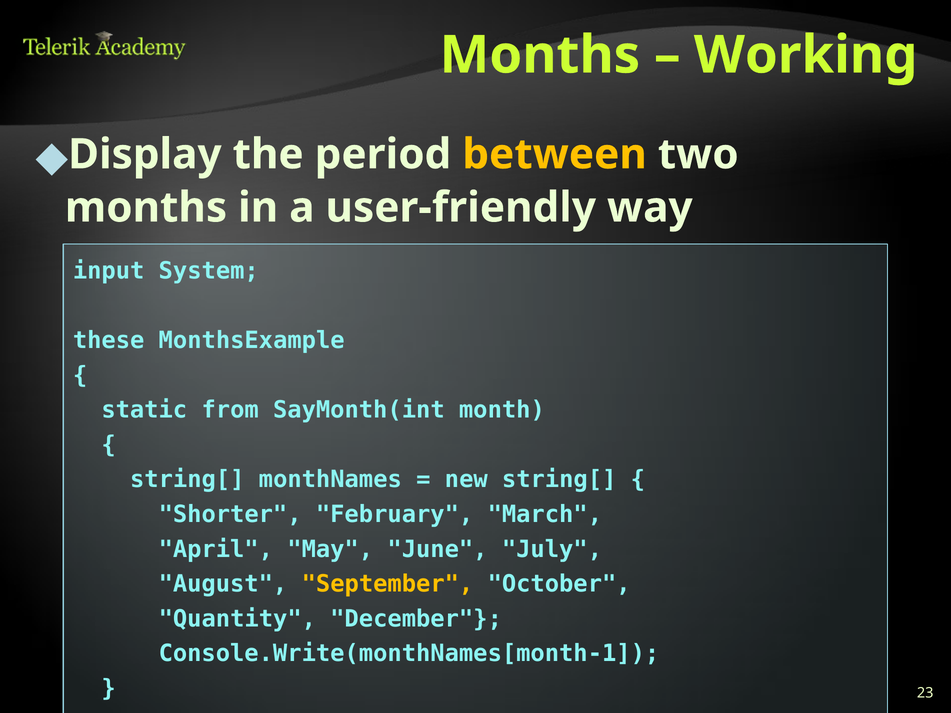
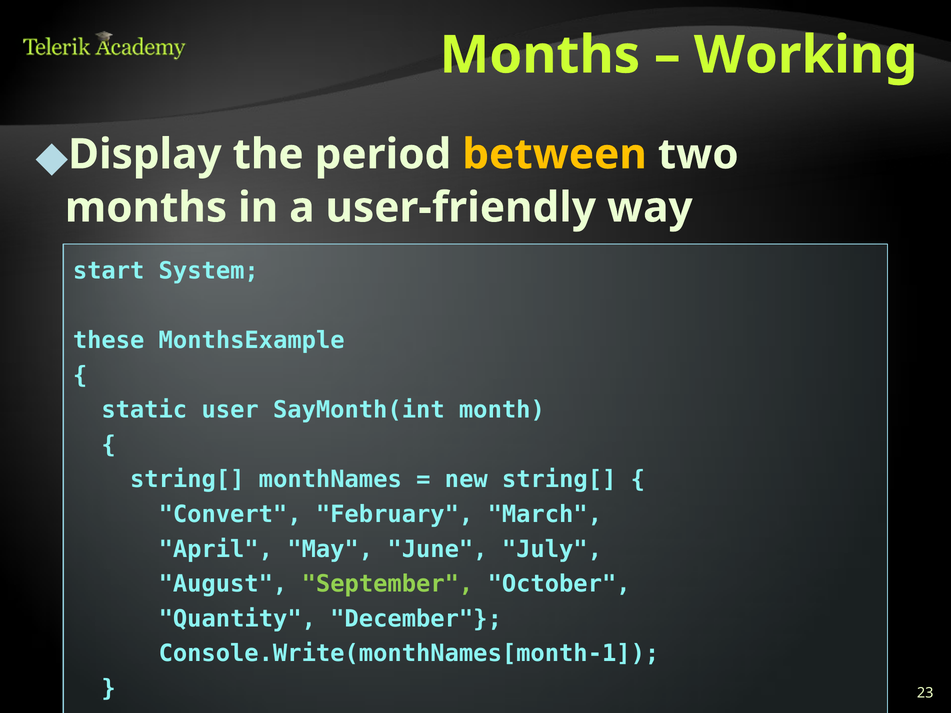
input: input -> start
from: from -> user
Shorter: Shorter -> Convert
September colour: yellow -> light green
